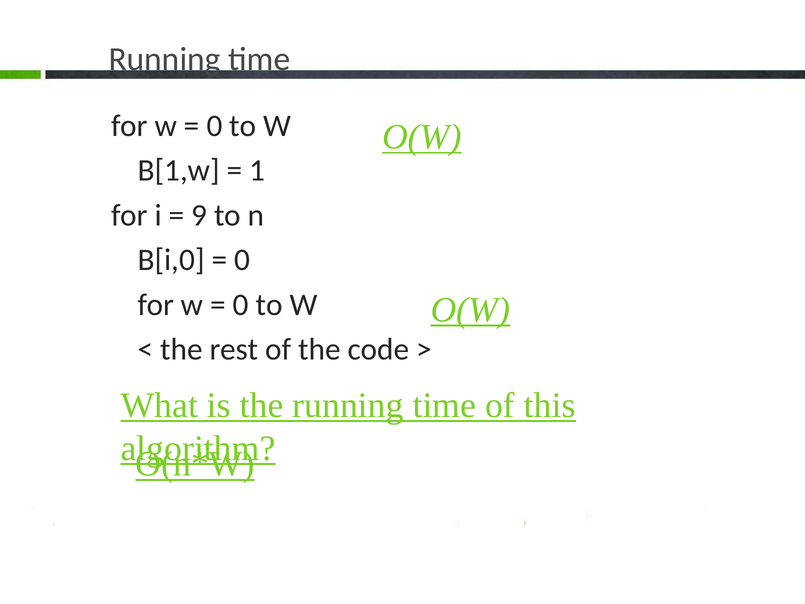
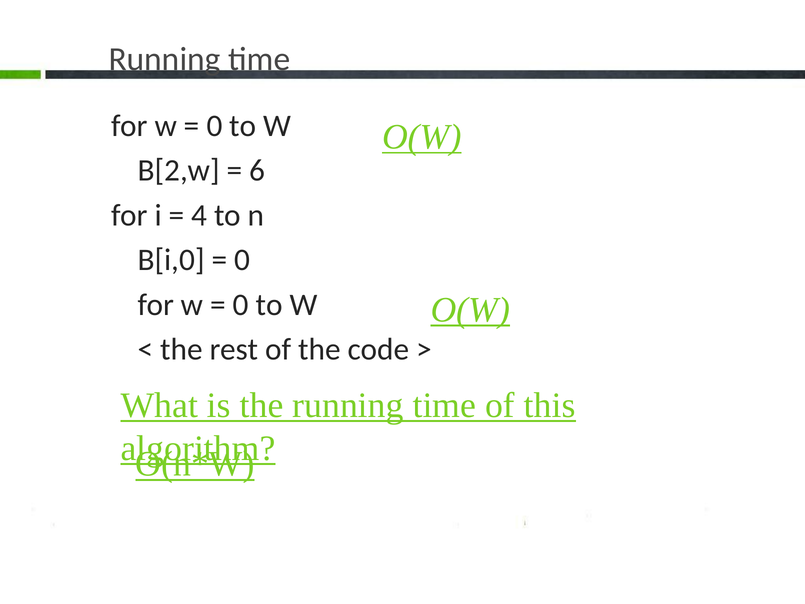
B[1,w: B[1,w -> B[2,w
1: 1 -> 6
9: 9 -> 4
